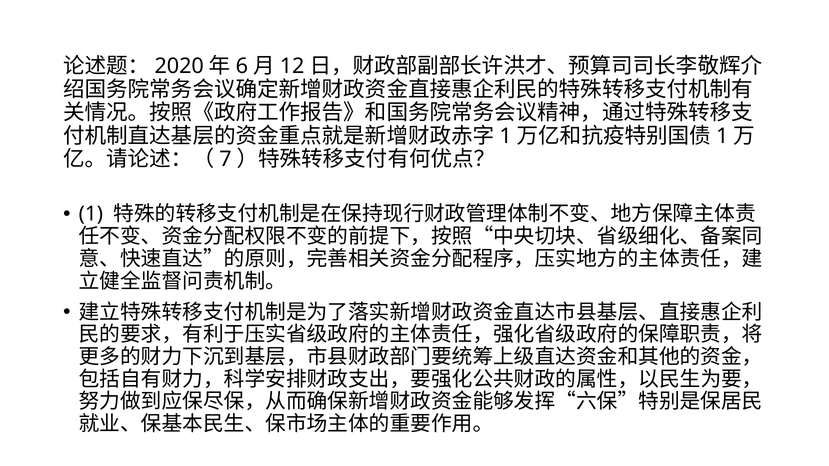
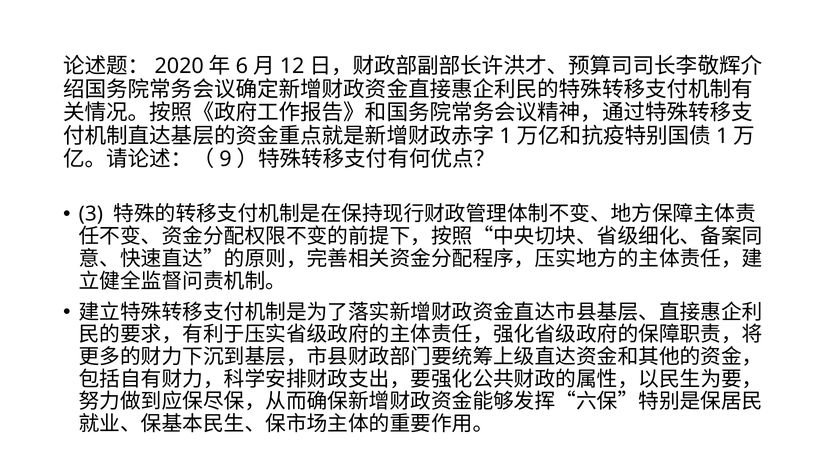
7: 7 -> 9
1 at (91, 214): 1 -> 3
